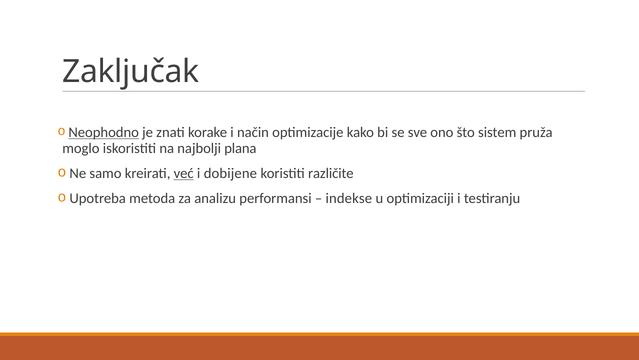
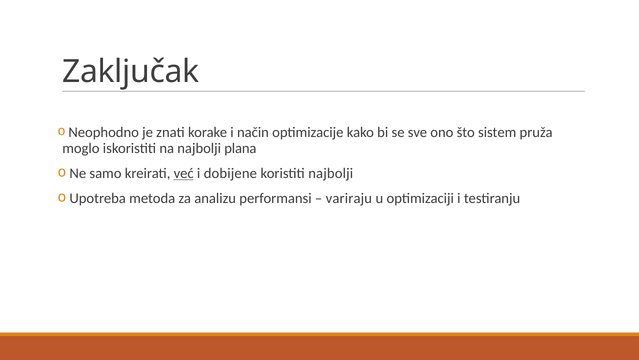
Neophodno underline: present -> none
koristiti različite: različite -> najbolji
indekse: indekse -> variraju
